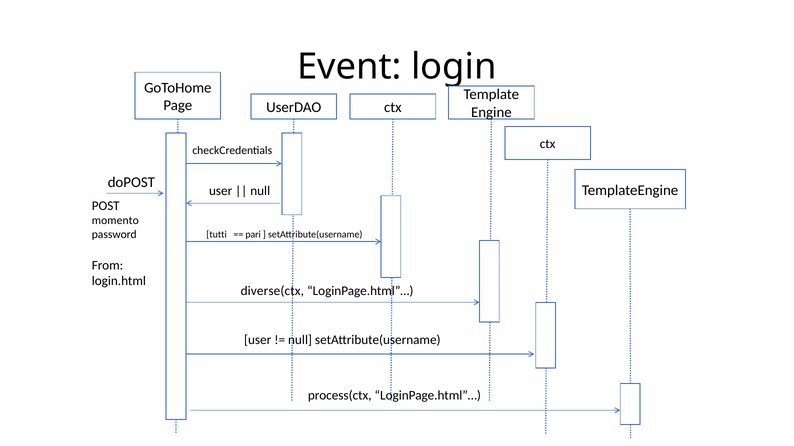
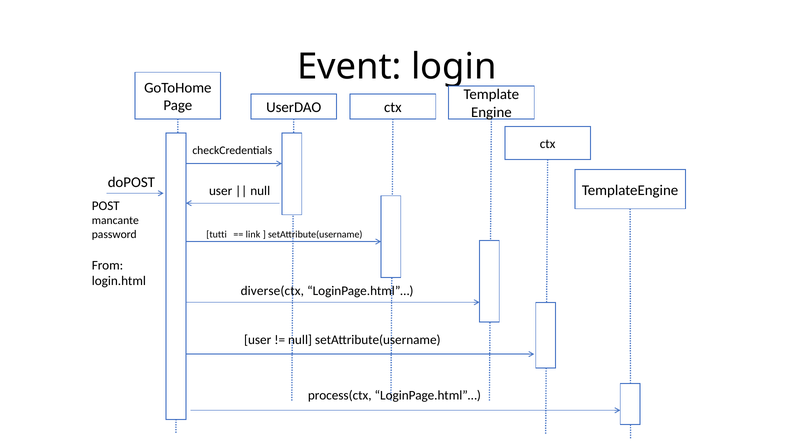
momento: momento -> mancante
pari: pari -> link
